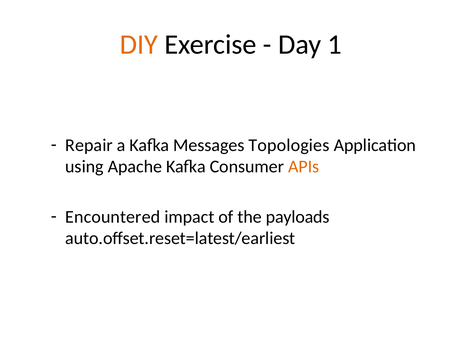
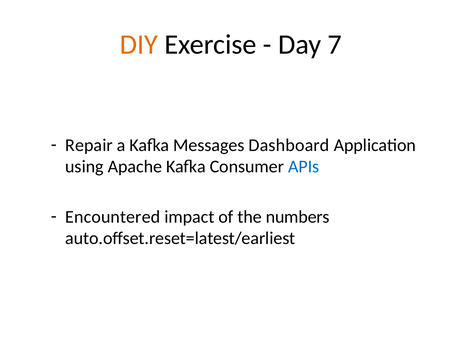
1: 1 -> 7
Topologies: Topologies -> Dashboard
APIs colour: orange -> blue
payloads: payloads -> numbers
